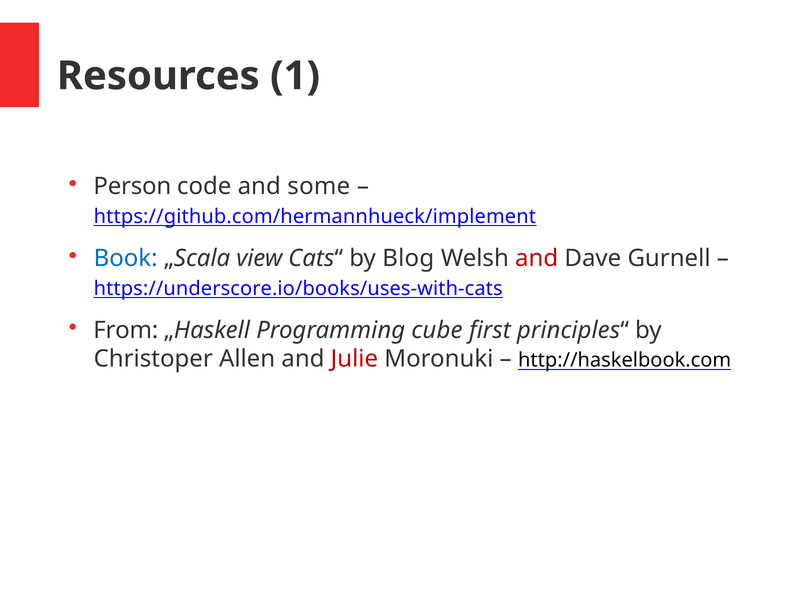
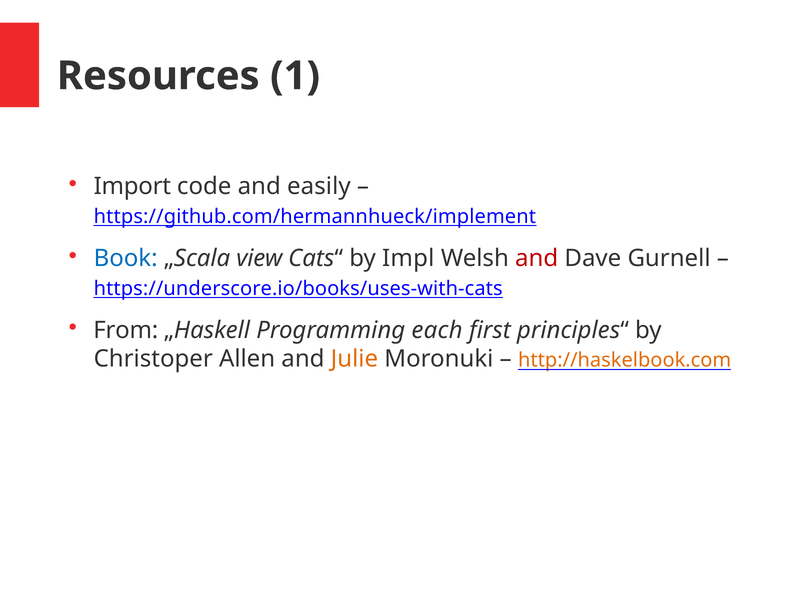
Person: Person -> Import
some: some -> easily
Blog: Blog -> Impl
cube: cube -> each
Julie colour: red -> orange
http://haskelbook.com colour: black -> orange
